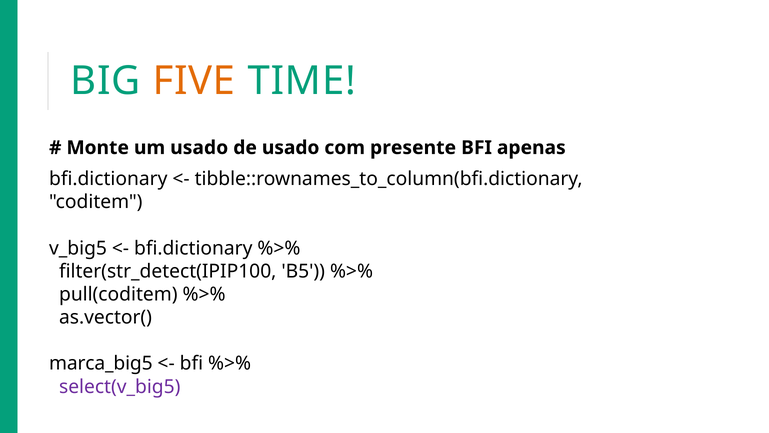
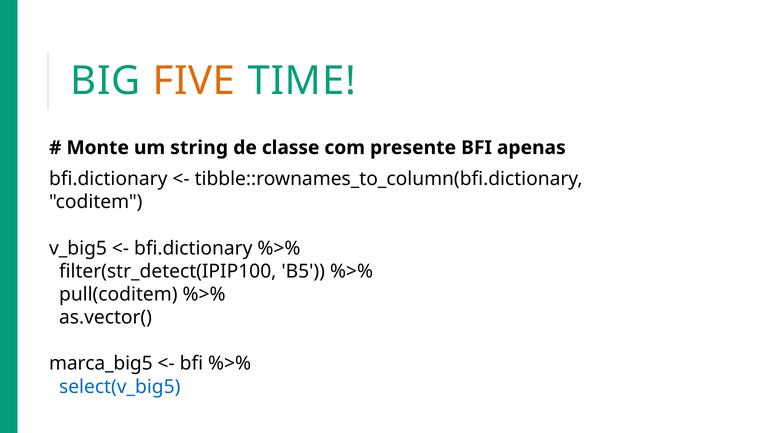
um usado: usado -> string
de usado: usado -> classe
select(v_big5 colour: purple -> blue
